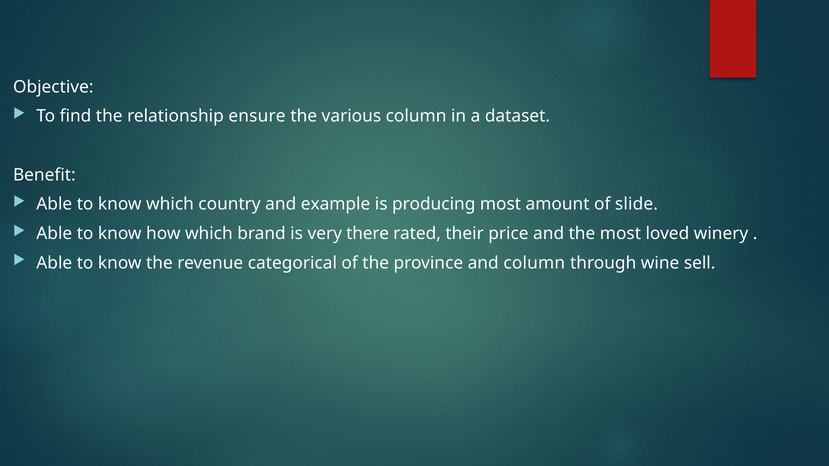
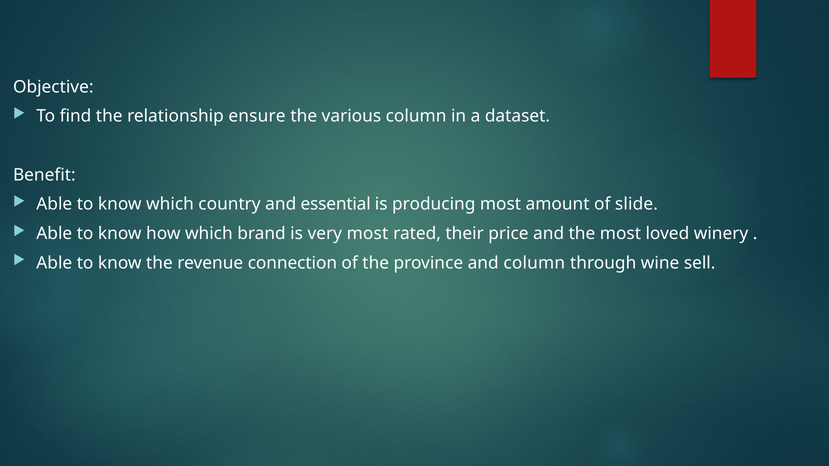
example: example -> essential
very there: there -> most
categorical: categorical -> connection
